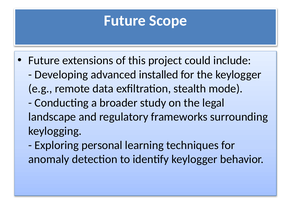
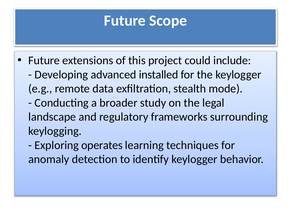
personal: personal -> operates
